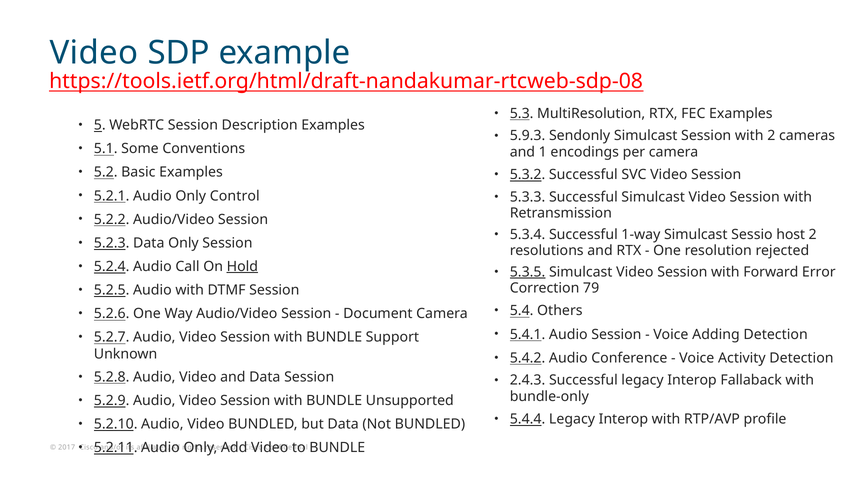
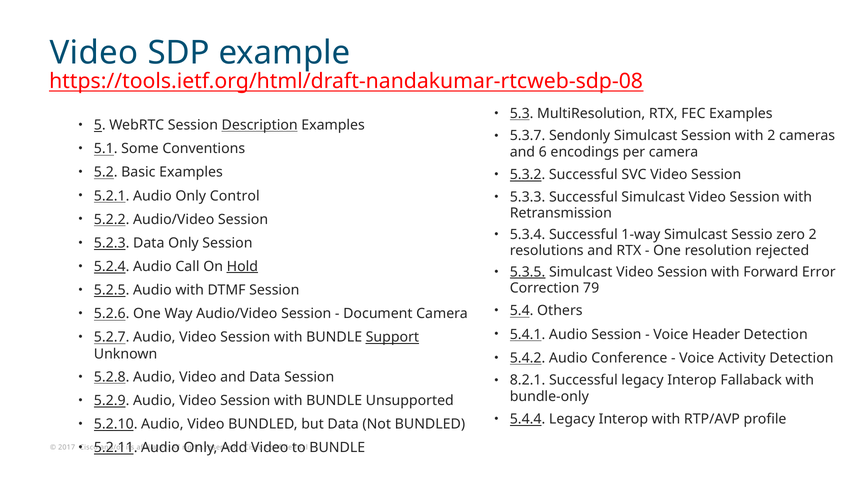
Description underline: none -> present
5.9.3: 5.9.3 -> 5.3.7
1: 1 -> 6
host: host -> zero
Adding: Adding -> Header
Support underline: none -> present
2.4.3: 2.4.3 -> 8.2.1
